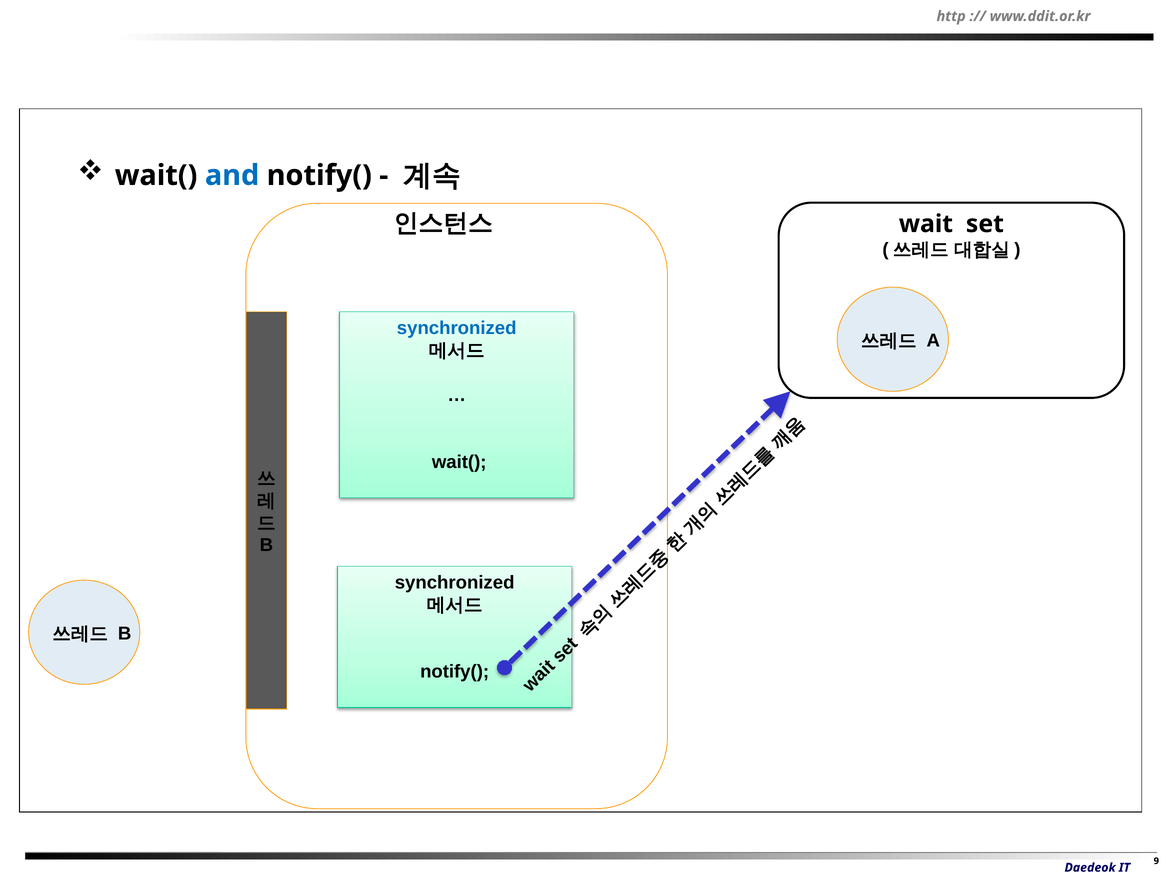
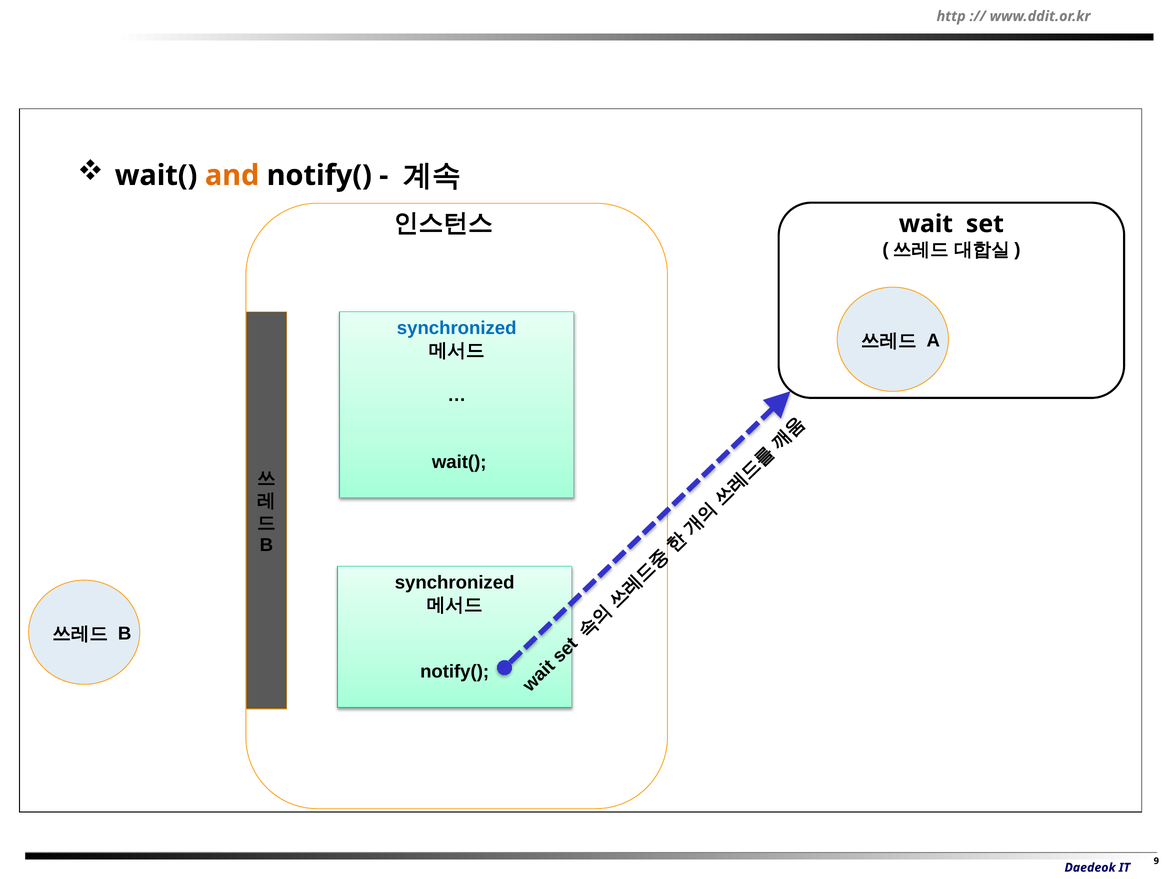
and colour: blue -> orange
